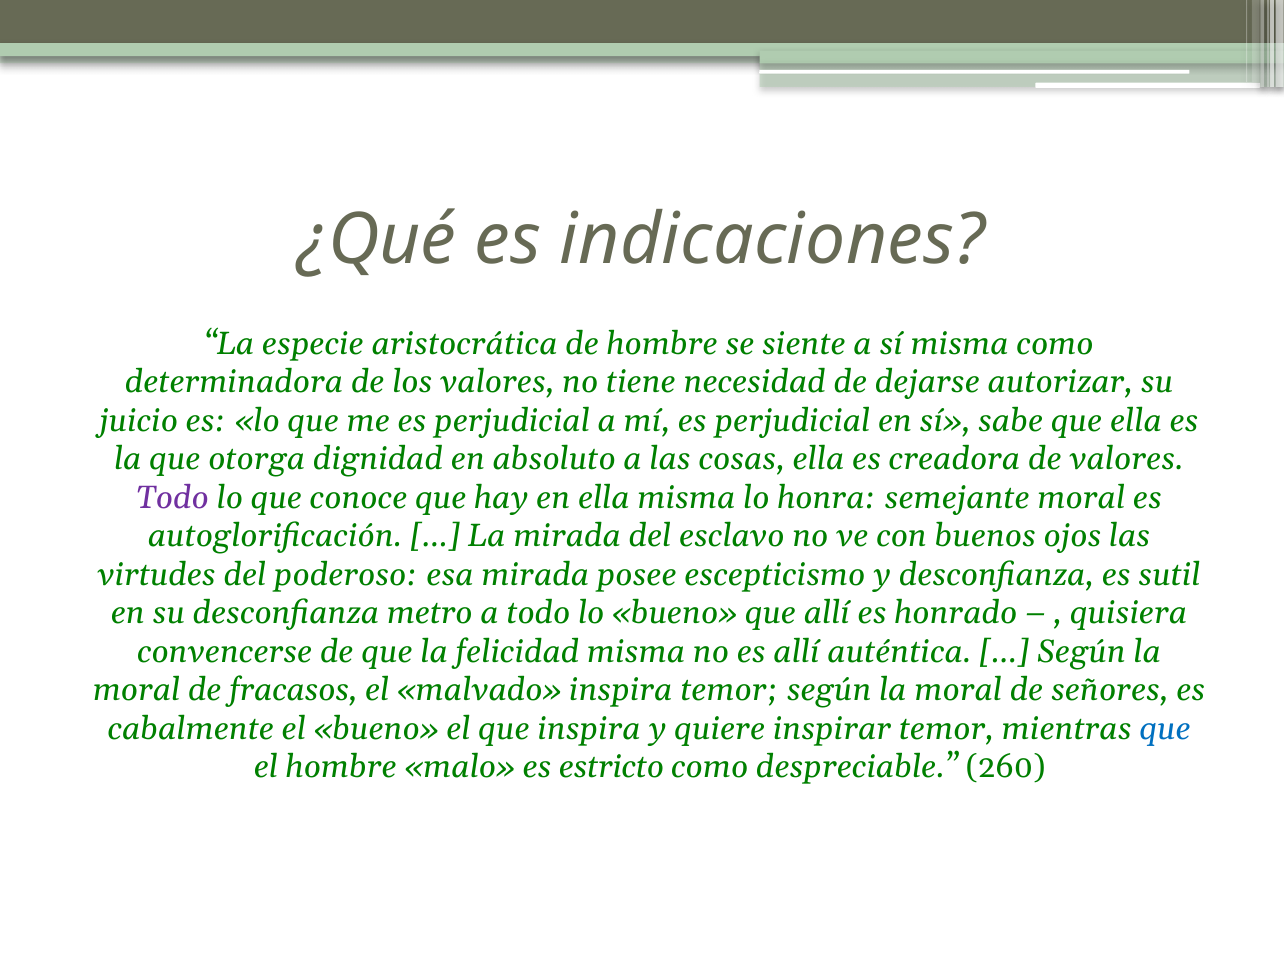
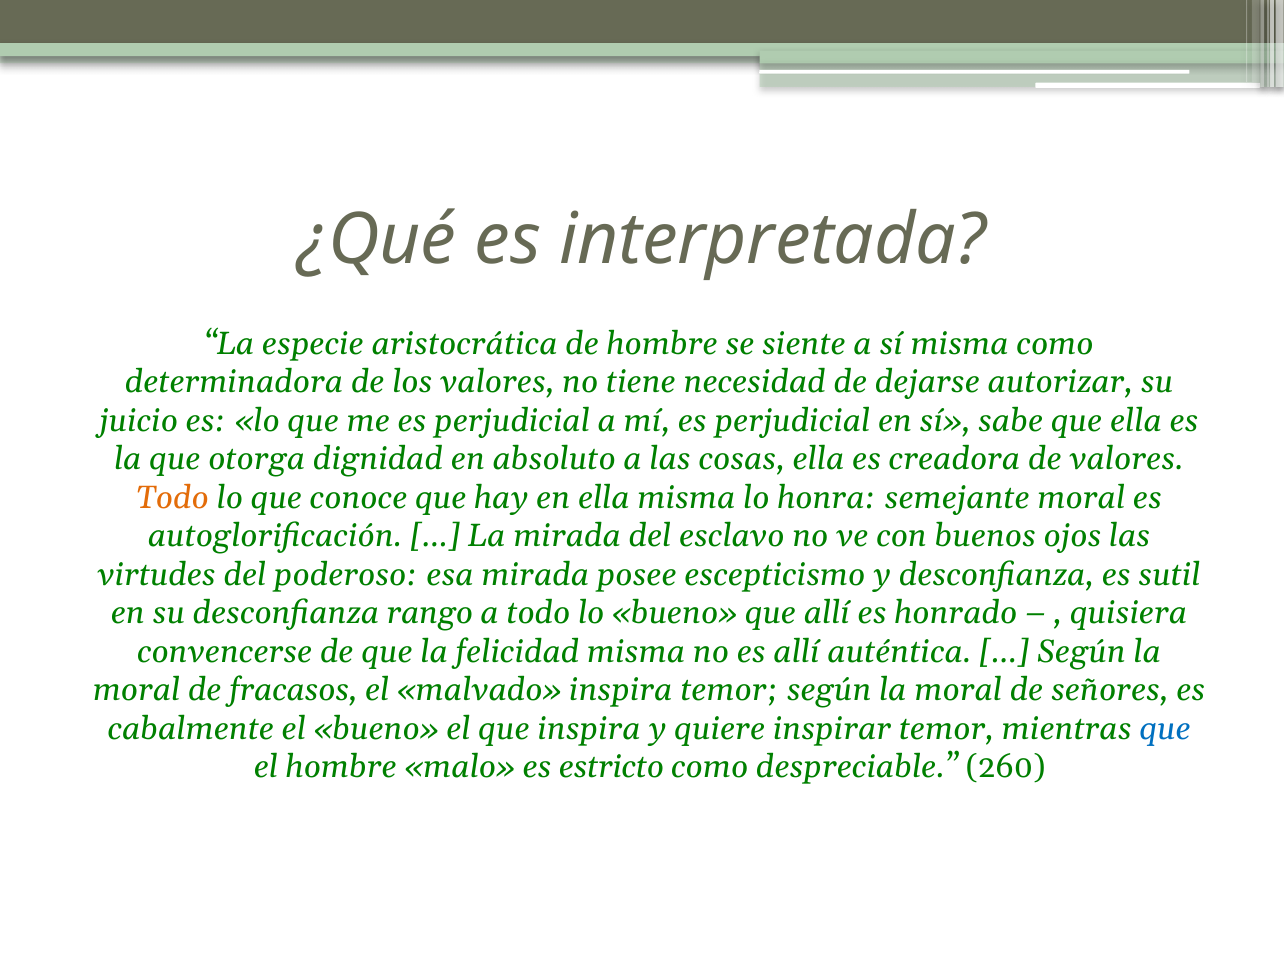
indicaciones: indicaciones -> interpretada
Todo at (173, 498) colour: purple -> orange
metro: metro -> rango
